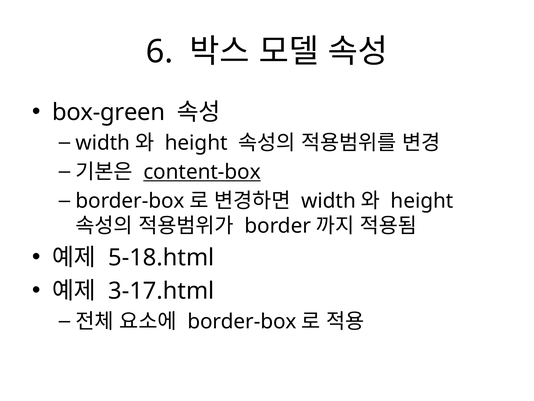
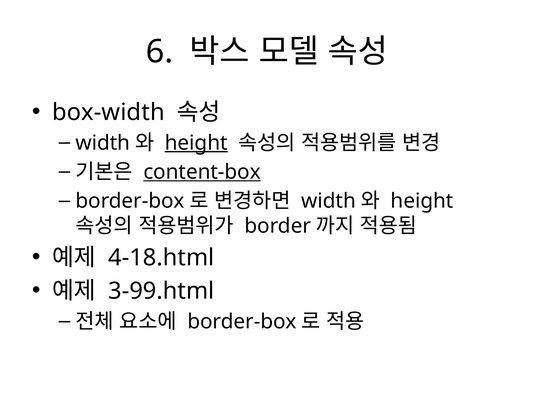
box-green: box-green -> box-width
height at (196, 143) underline: none -> present
5-18.html: 5-18.html -> 4-18.html
3-17.html: 3-17.html -> 3-99.html
